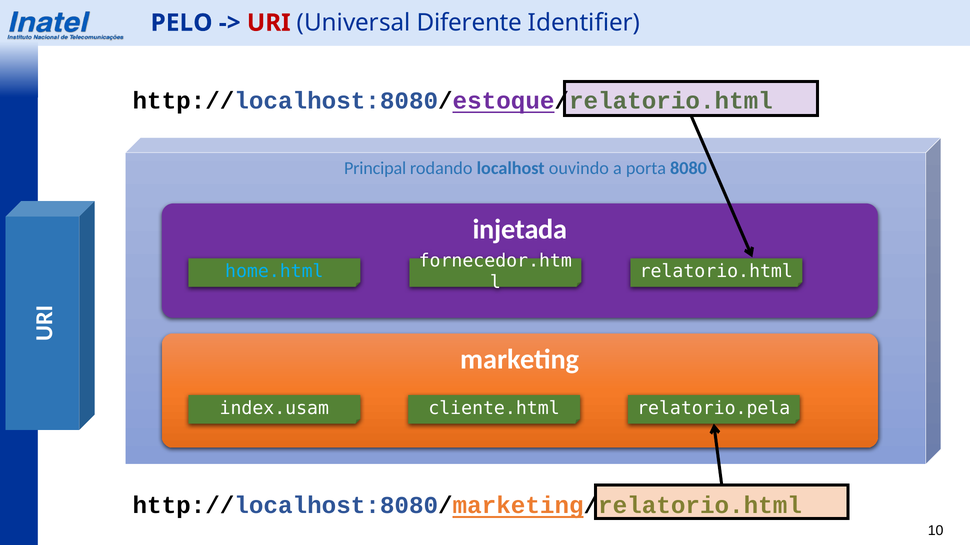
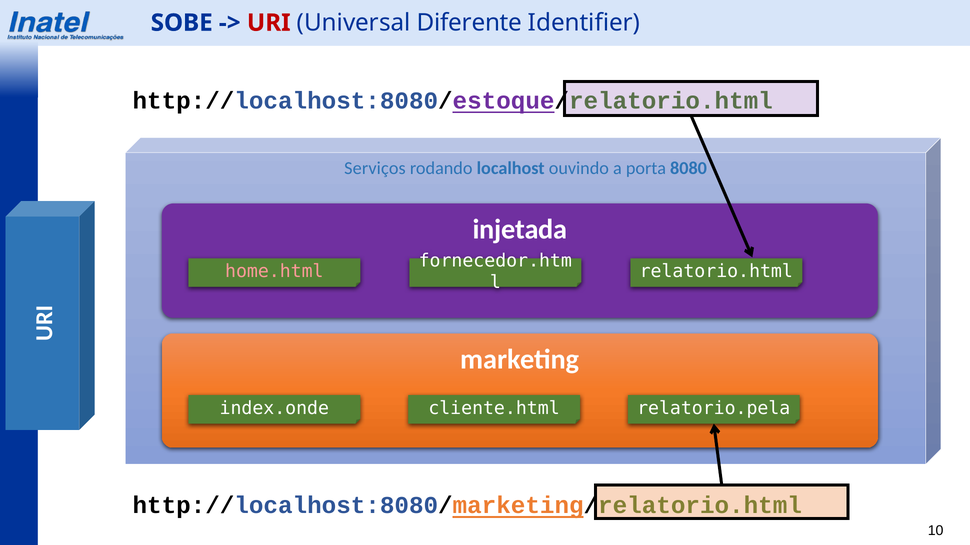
PELO: PELO -> SOBE
Principal: Principal -> Serviços
home.html colour: light blue -> pink
index.usam: index.usam -> index.onde
